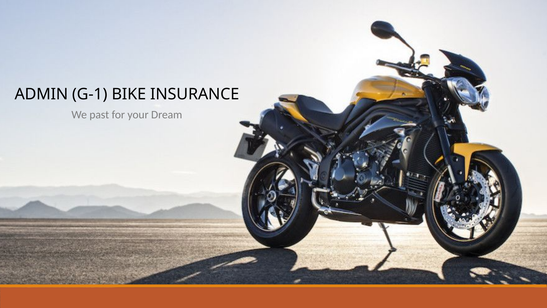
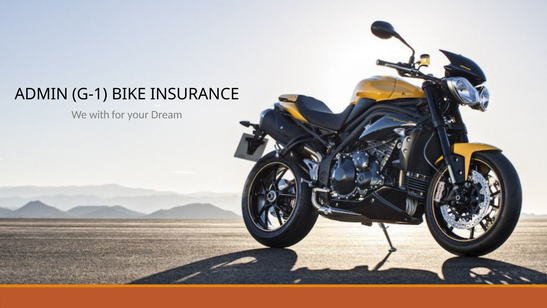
past: past -> with
